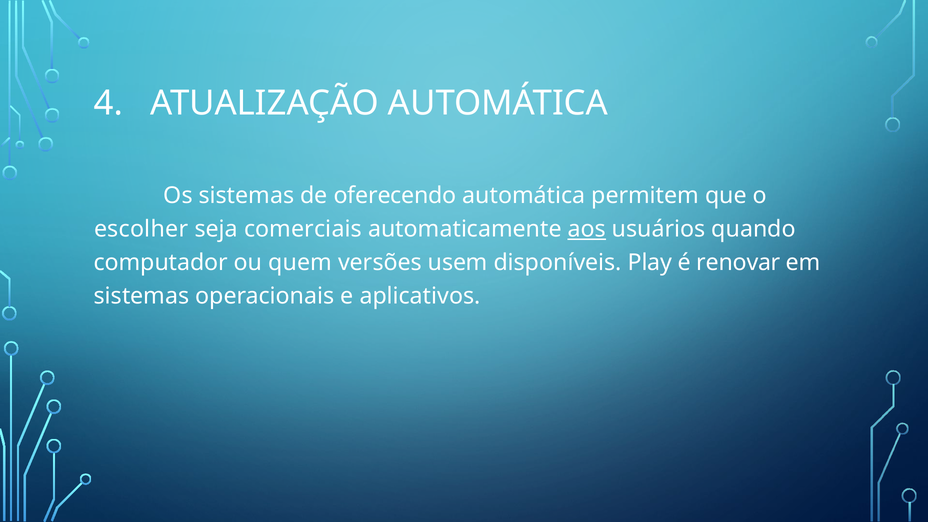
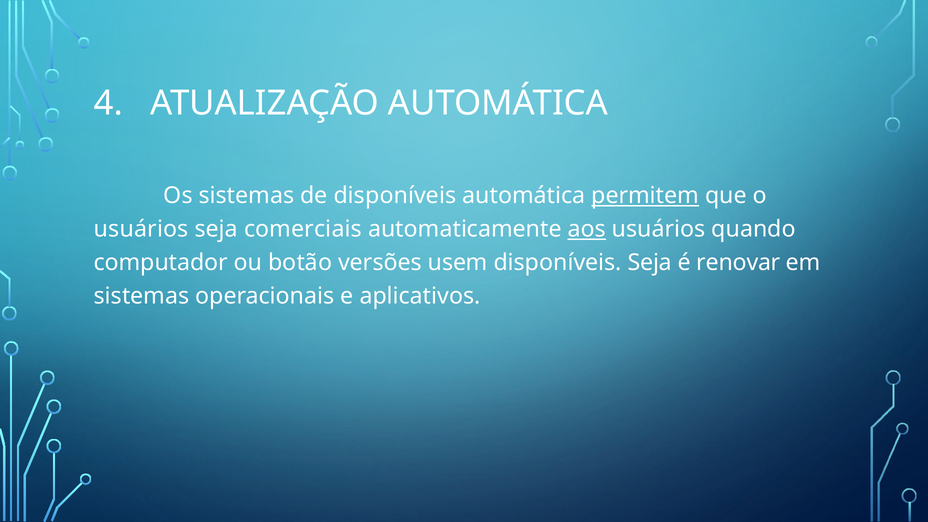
de oferecendo: oferecendo -> disponíveis
permitem underline: none -> present
escolher at (141, 229): escolher -> usuários
quem: quem -> botão
disponíveis Play: Play -> Seja
